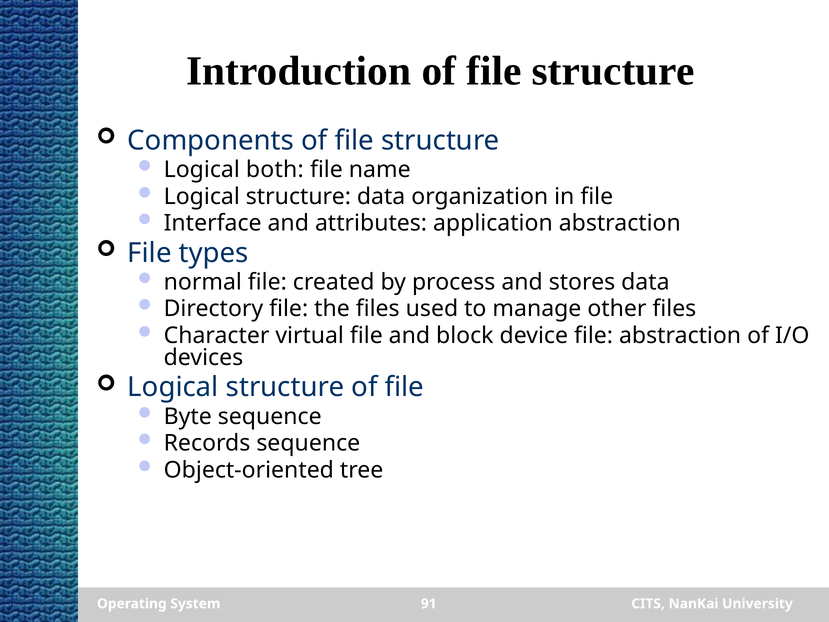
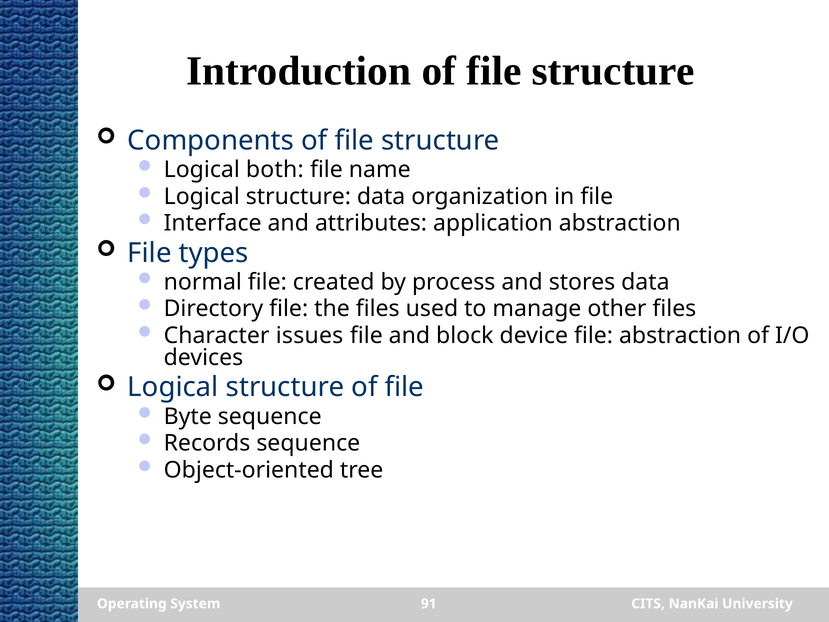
virtual: virtual -> issues
